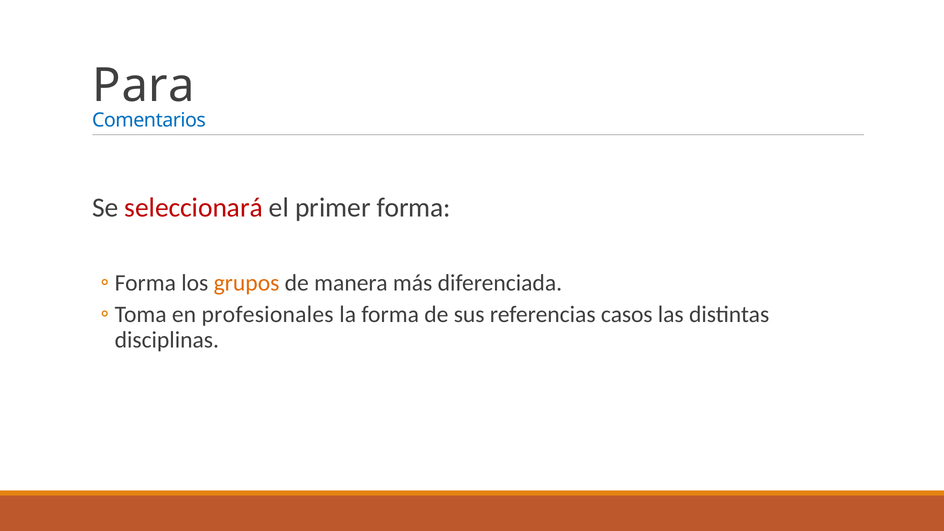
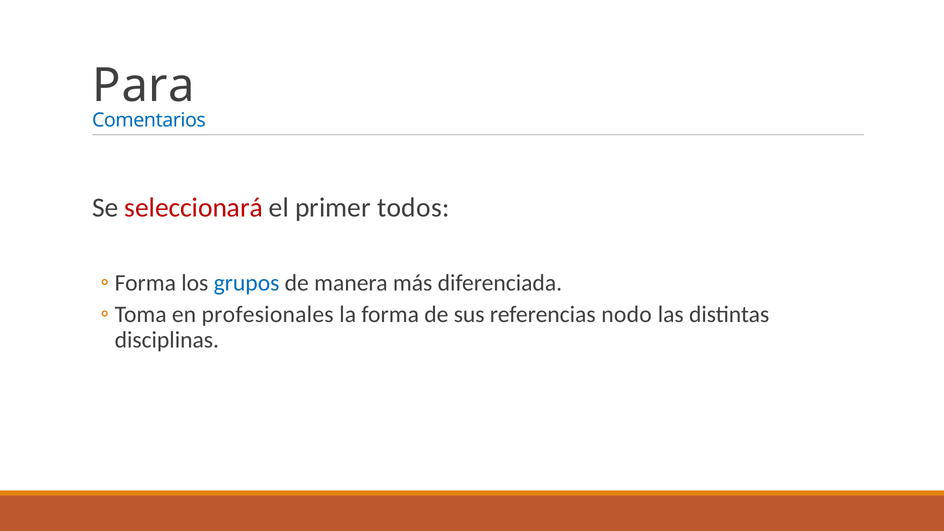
primer forma: forma -> todos
grupos colour: orange -> blue
casos: casos -> nodo
